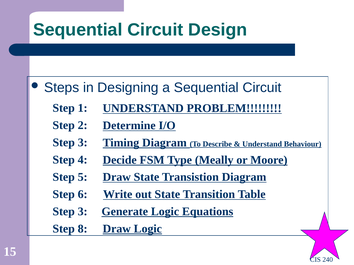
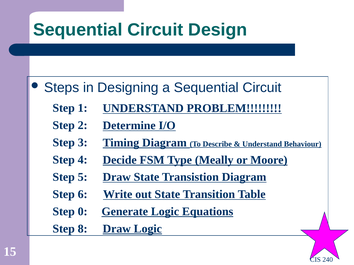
3 at (83, 212): 3 -> 0
